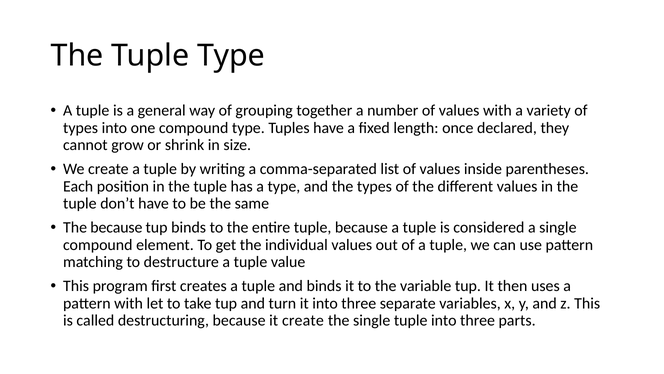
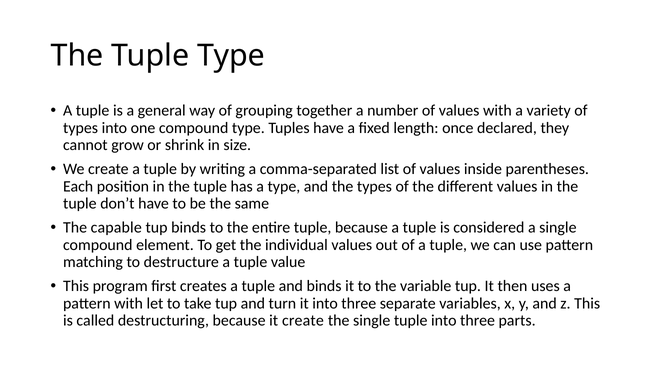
The because: because -> capable
